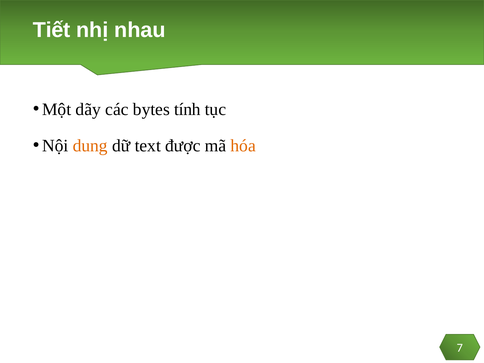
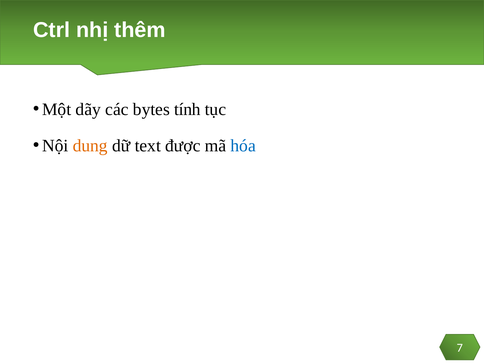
Tiết: Tiết -> Ctrl
nhau: nhau -> thêm
hóa colour: orange -> blue
